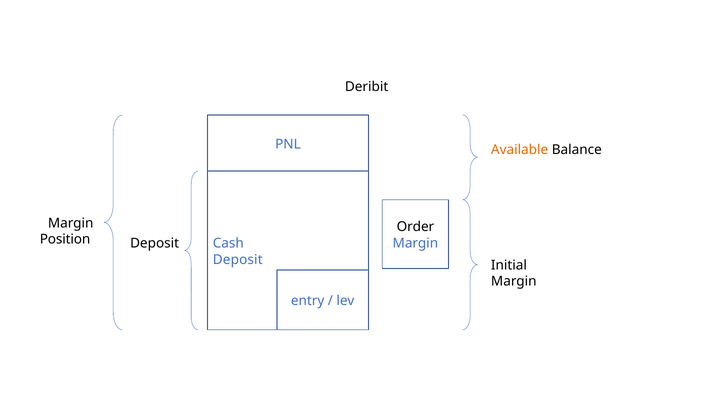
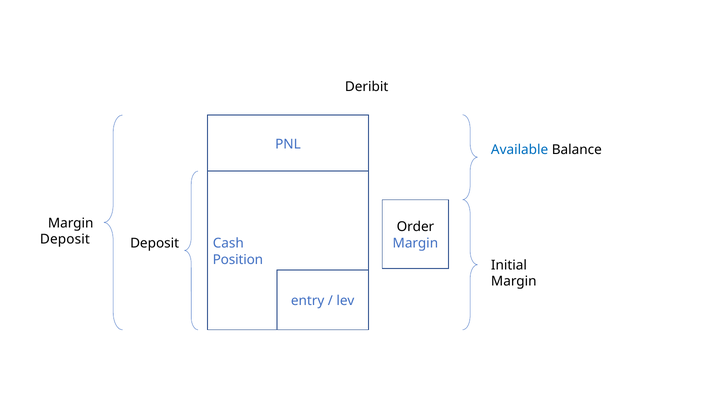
Available colour: orange -> blue
Position at (65, 240): Position -> Deposit
Deposit at (238, 260): Deposit -> Position
